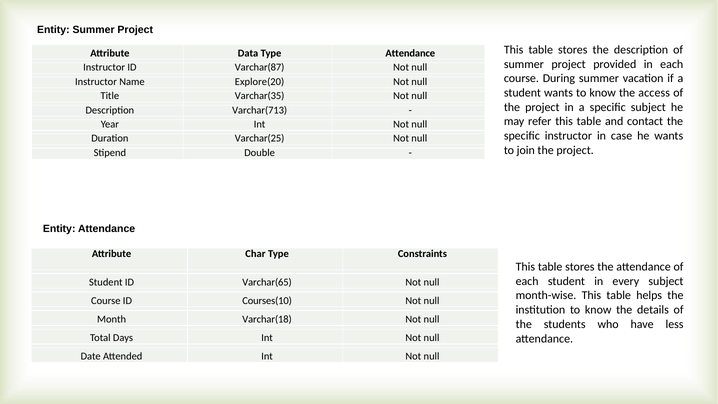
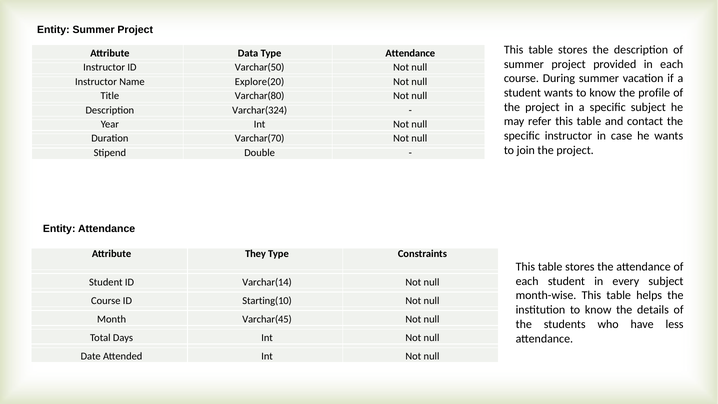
Varchar(87: Varchar(87 -> Varchar(50
access: access -> profile
Varchar(35: Varchar(35 -> Varchar(80
Varchar(713: Varchar(713 -> Varchar(324
Varchar(25: Varchar(25 -> Varchar(70
Char: Char -> They
Varchar(65: Varchar(65 -> Varchar(14
Courses(10: Courses(10 -> Starting(10
Varchar(18: Varchar(18 -> Varchar(45
